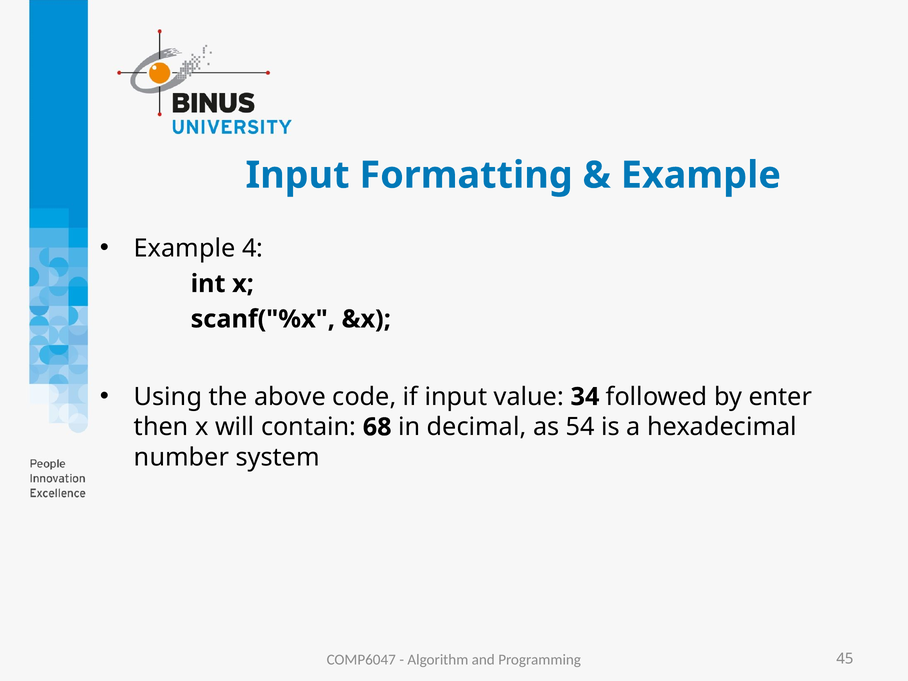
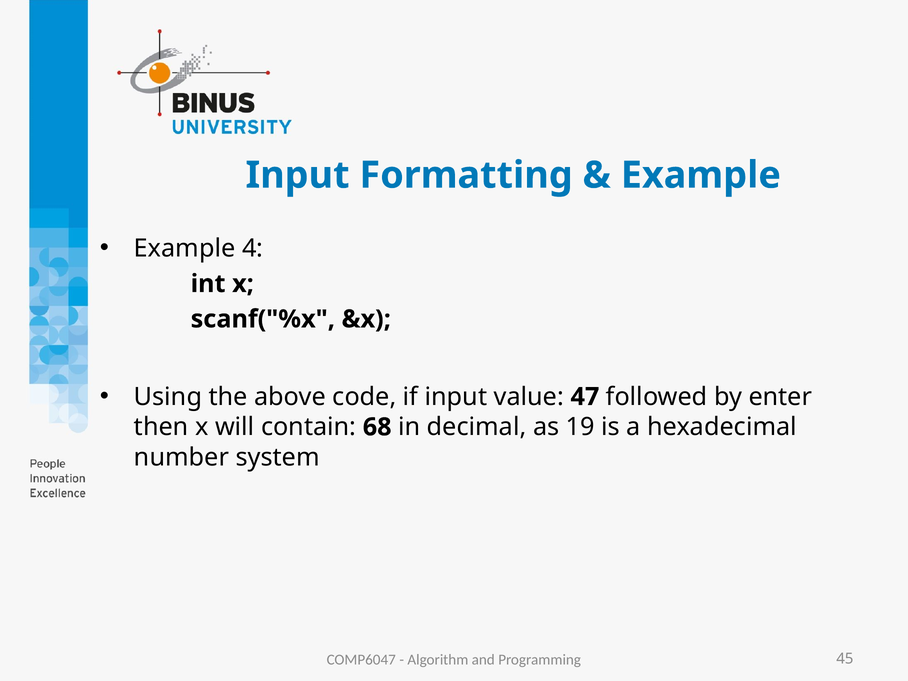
34: 34 -> 47
54: 54 -> 19
